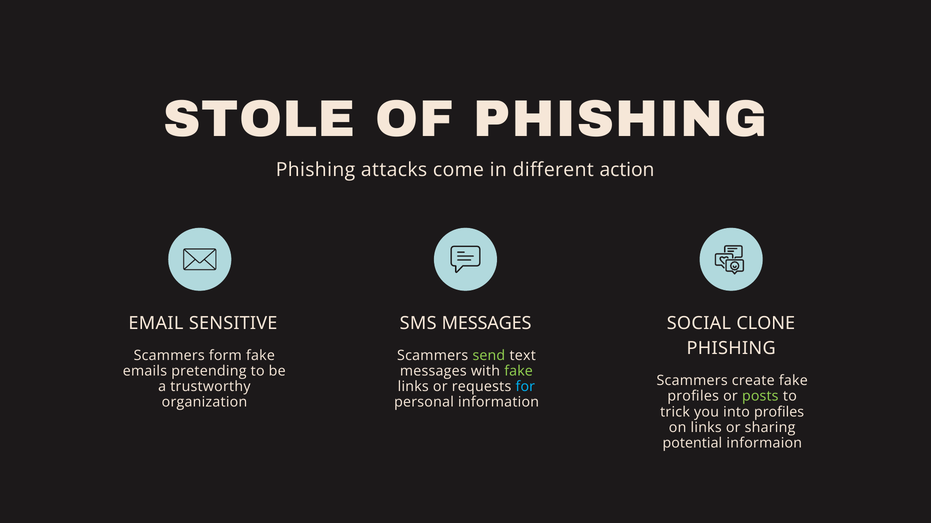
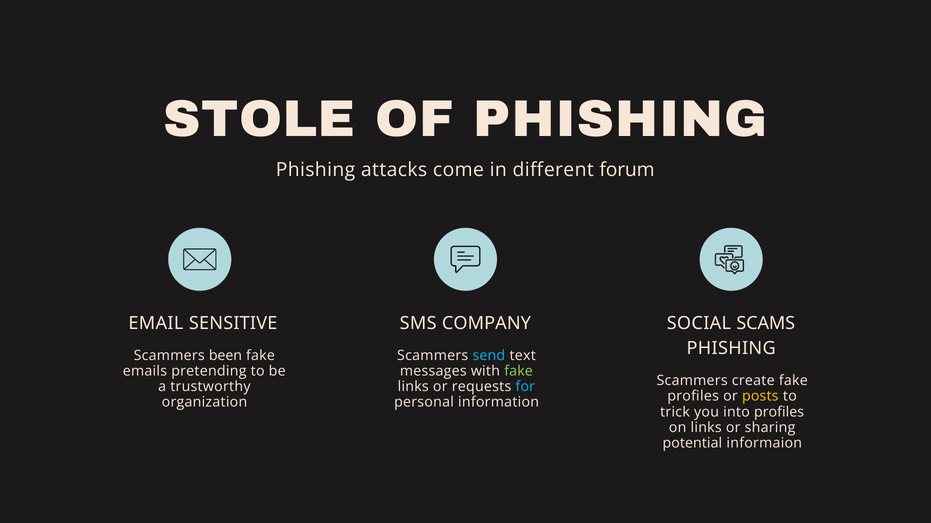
action: action -> forum
CLONE: CLONE -> SCAMS
SMS MESSAGES: MESSAGES -> COMPANY
form: form -> been
send colour: light green -> light blue
posts colour: light green -> yellow
